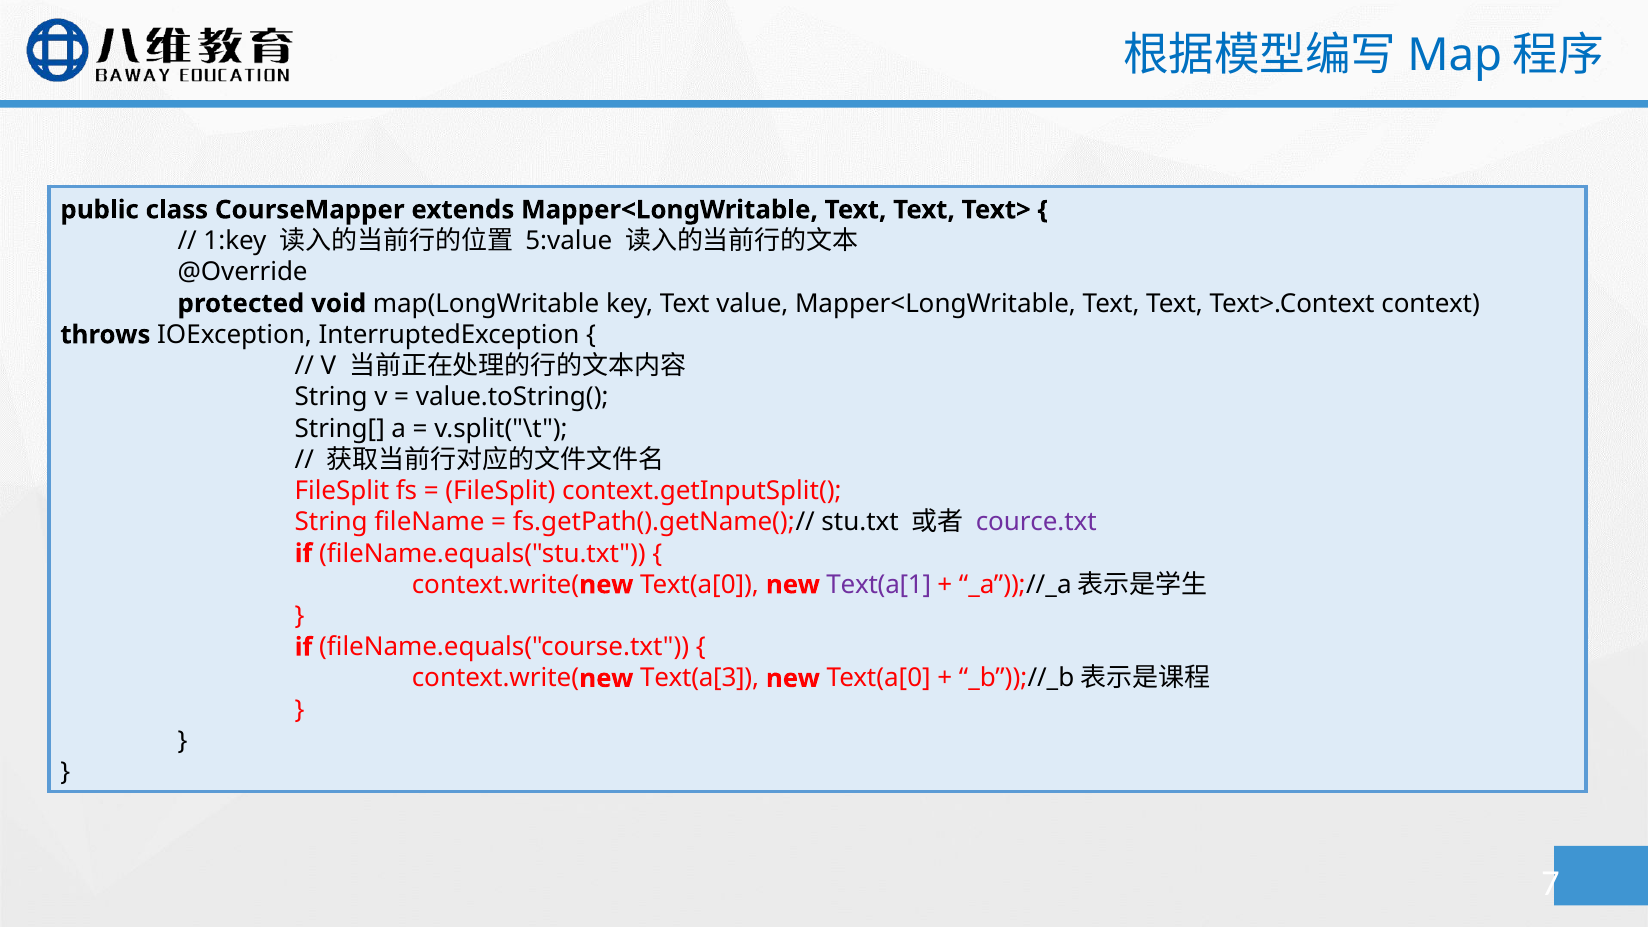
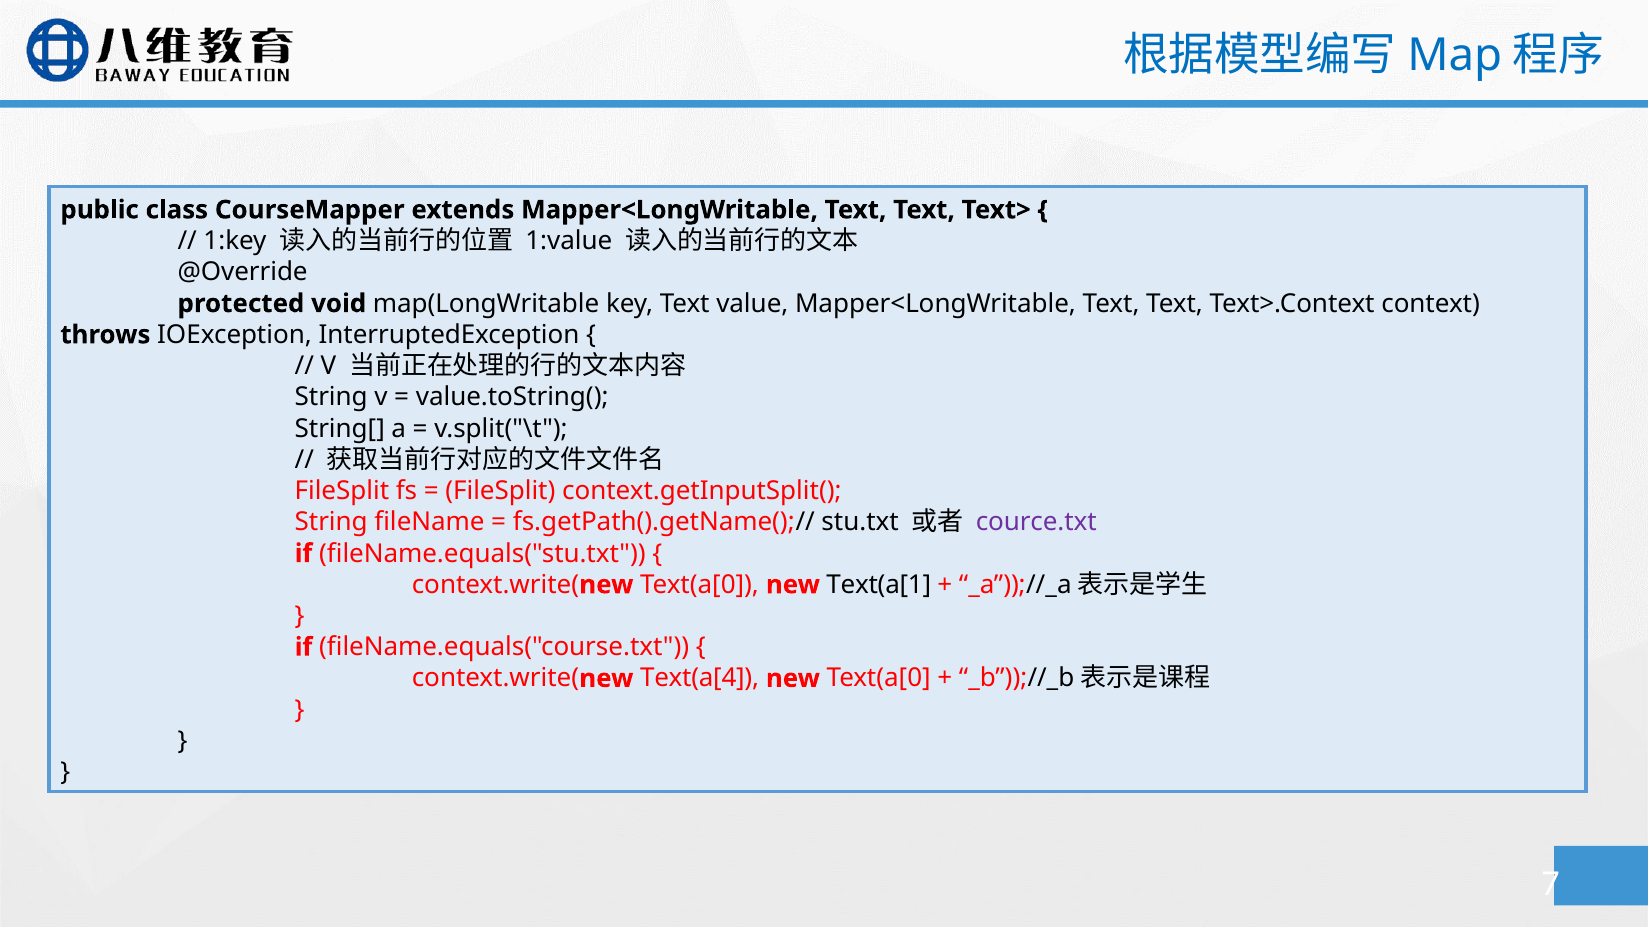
5:value: 5:value -> 1:value
Text(a[1 colour: purple -> black
Text(a[3: Text(a[3 -> Text(a[4
